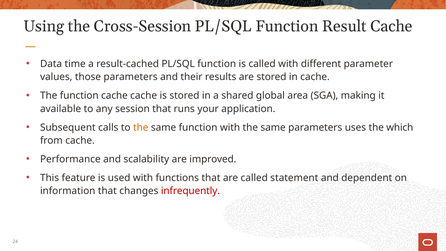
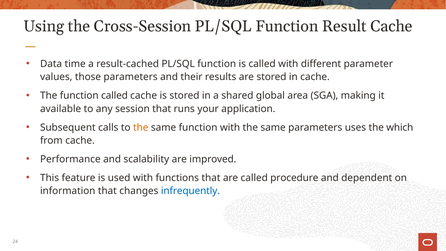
function cache: cache -> called
statement: statement -> procedure
infrequently colour: red -> blue
